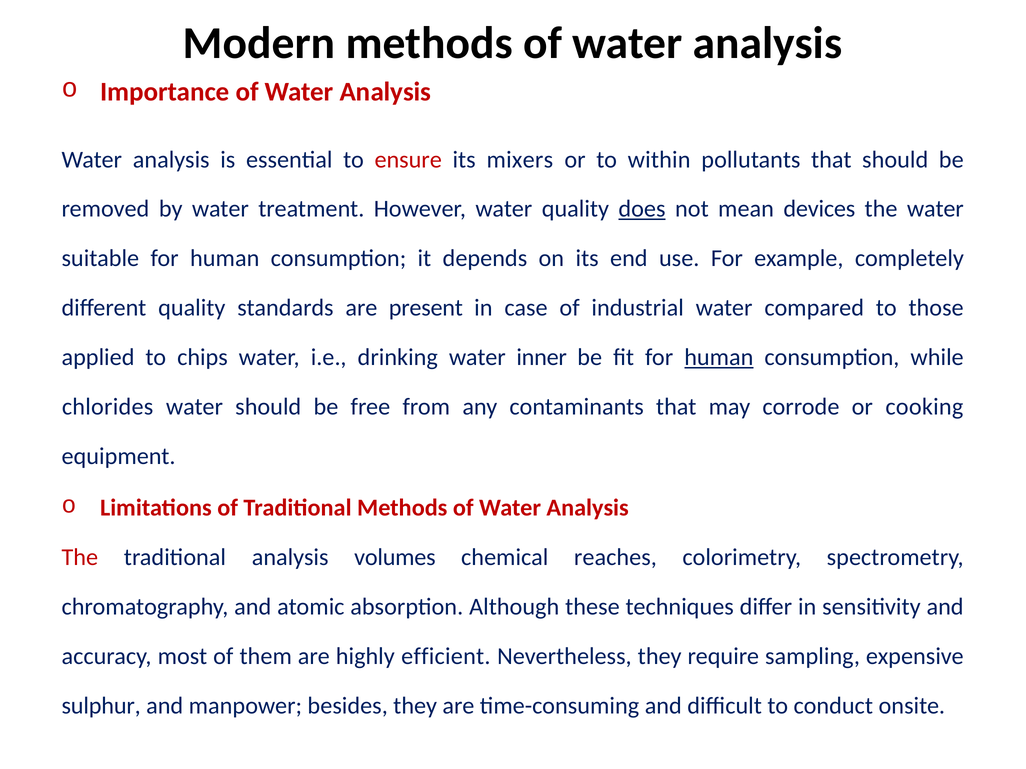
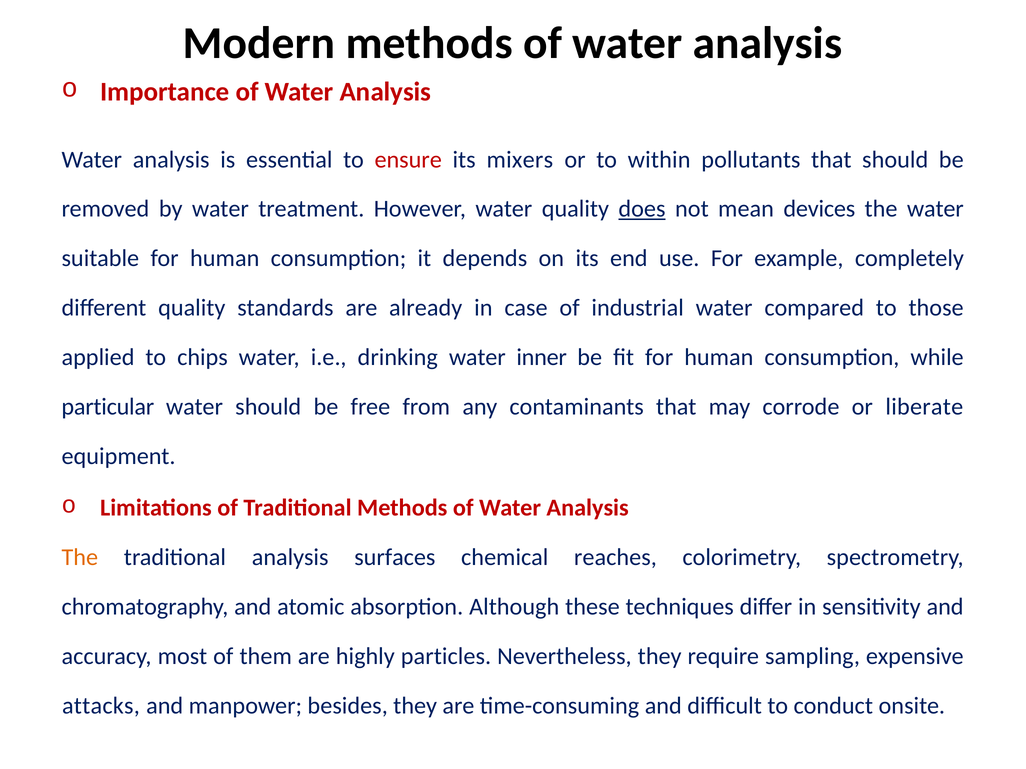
present: present -> already
human at (719, 357) underline: present -> none
chlorides: chlorides -> particular
cooking: cooking -> liberate
The at (80, 558) colour: red -> orange
volumes: volumes -> surfaces
efficient: efficient -> particles
sulphur: sulphur -> attacks
